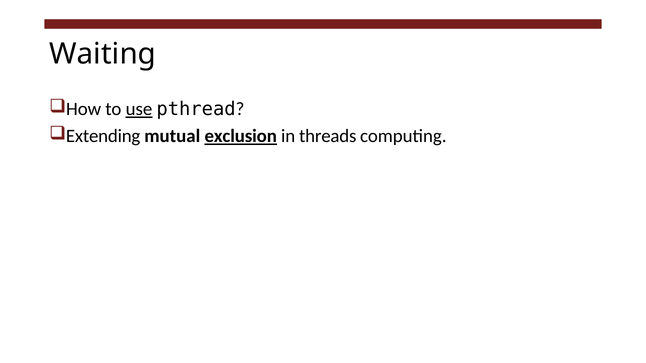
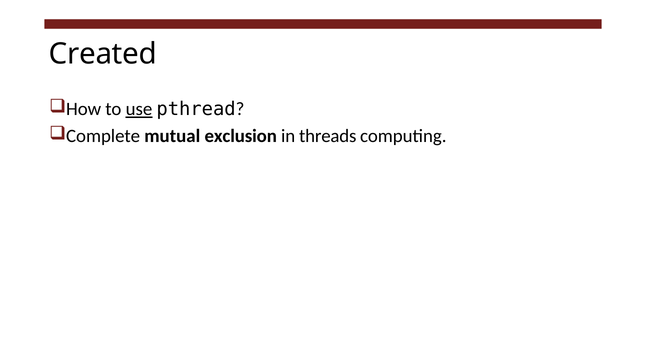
Waiting: Waiting -> Created
Extending: Extending -> Complete
exclusion underline: present -> none
